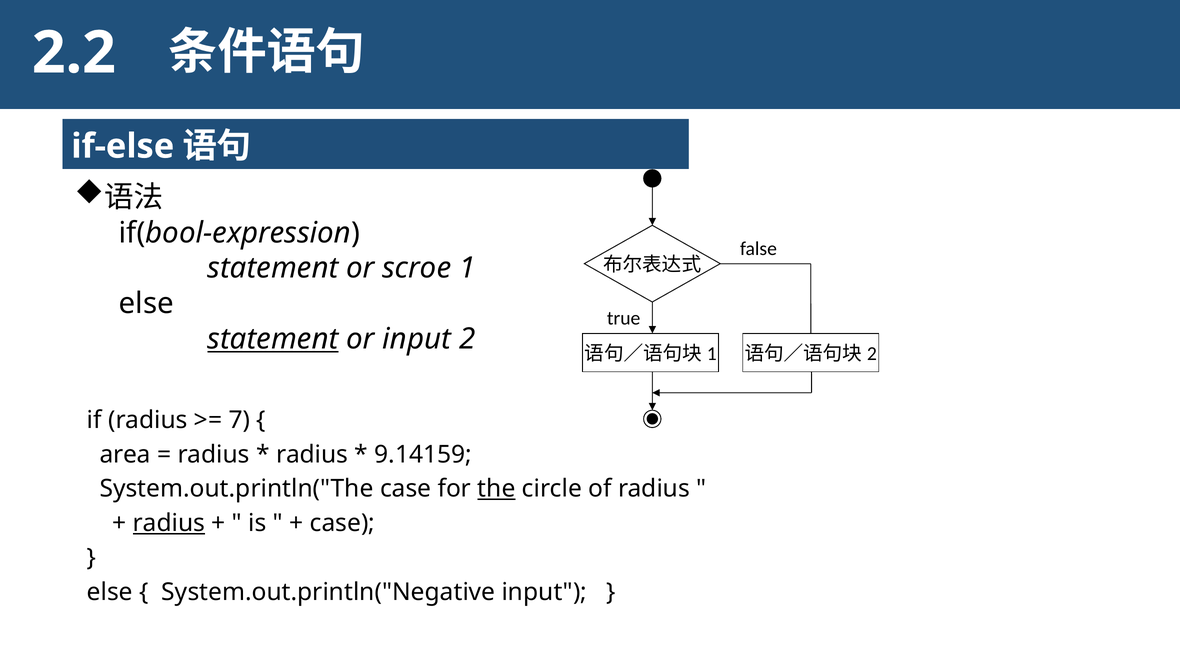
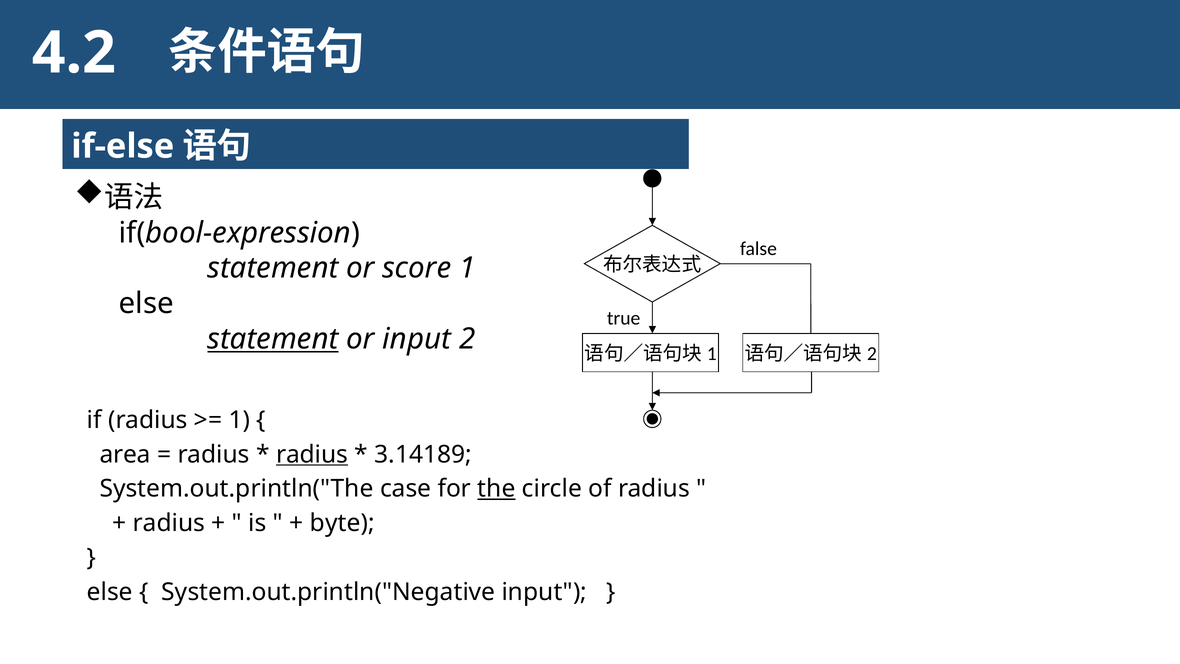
2.2: 2.2 -> 4.2
scroe: scroe -> score
7 at (239, 420): 7 -> 1
radius at (312, 454) underline: none -> present
9.14159: 9.14159 -> 3.14189
radius at (169, 523) underline: present -> none
case at (342, 523): case -> byte
